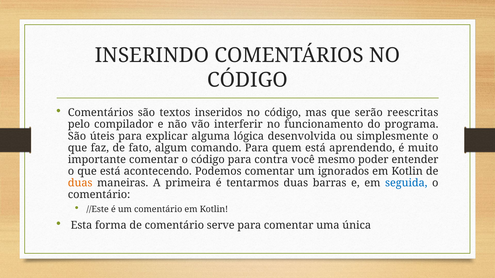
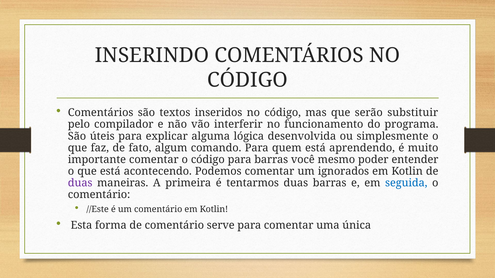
reescritas: reescritas -> substituir
para contra: contra -> barras
duas at (80, 183) colour: orange -> purple
